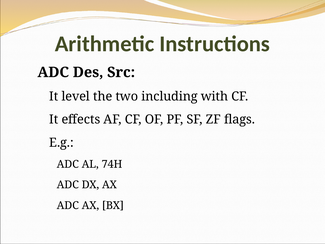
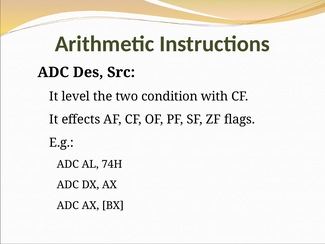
including: including -> condition
